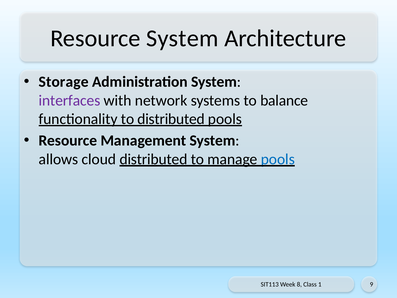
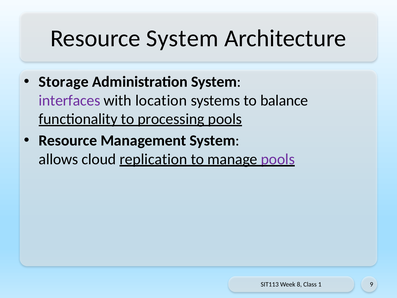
network: network -> location
to distributed: distributed -> processing
cloud distributed: distributed -> replication
pools at (278, 159) colour: blue -> purple
